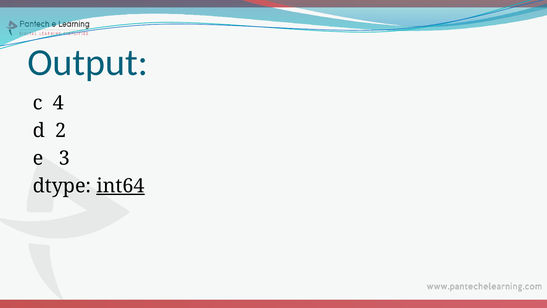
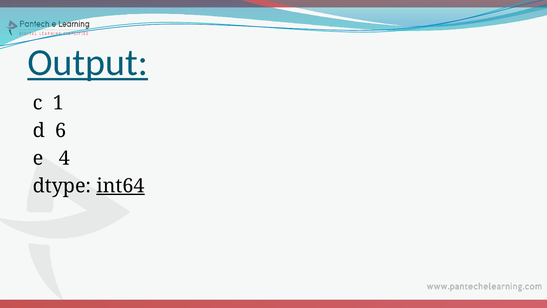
Output underline: none -> present
4: 4 -> 1
2: 2 -> 6
3: 3 -> 4
